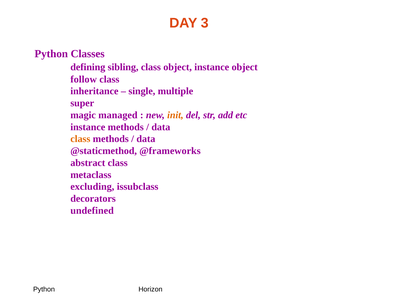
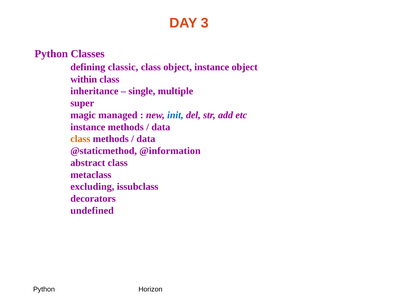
sibling: sibling -> classic
follow: follow -> within
init colour: orange -> blue
@frameworks: @frameworks -> @information
